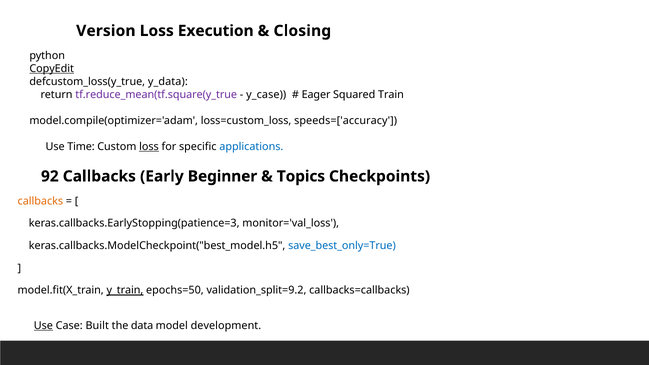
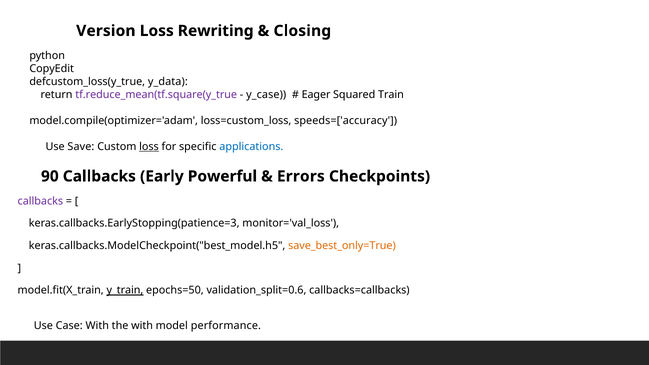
Execution: Execution -> Rewriting
CopyEdit underline: present -> none
Time: Time -> Save
92: 92 -> 90
Beginner: Beginner -> Powerful
Topics: Topics -> Errors
callbacks at (40, 201) colour: orange -> purple
save_best_only=True colour: blue -> orange
validation_split=9.2: validation_split=9.2 -> validation_split=0.6
Use at (43, 326) underline: present -> none
Case Built: Built -> With
the data: data -> with
development: development -> performance
